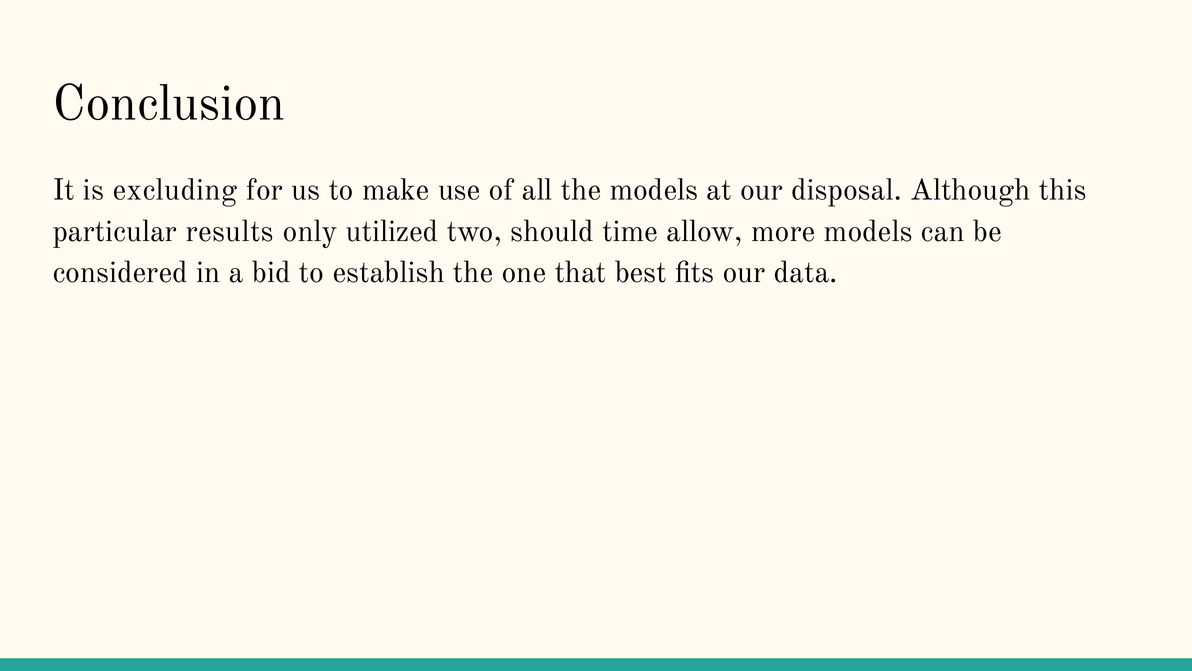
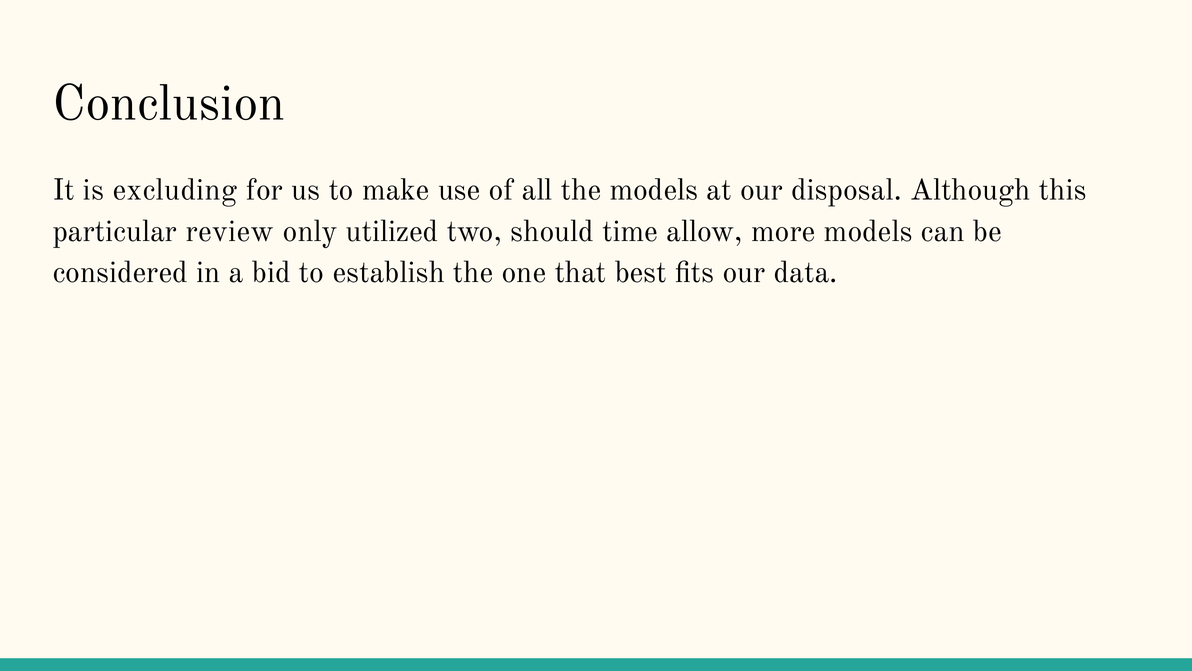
results: results -> review
